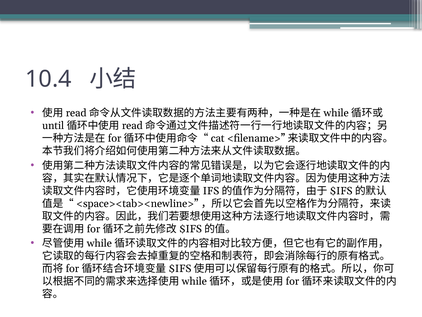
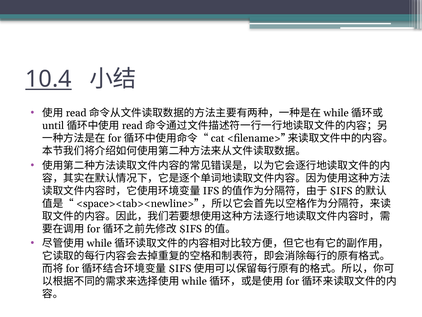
10.4 underline: none -> present
